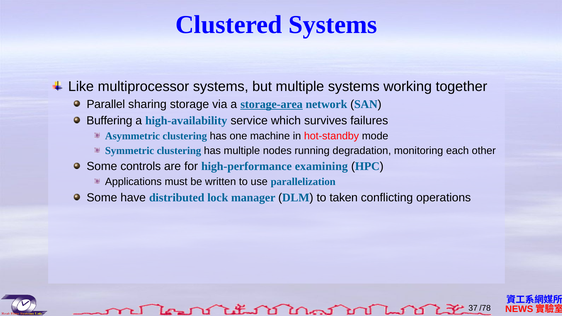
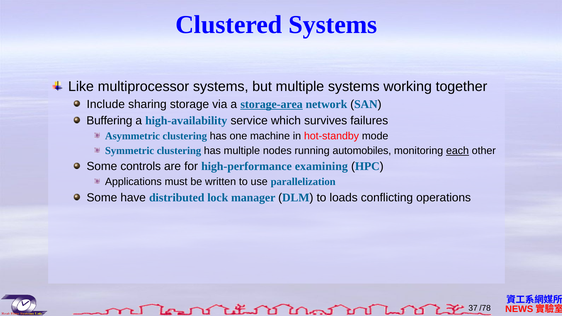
Parallel: Parallel -> Include
degradation: degradation -> automobiles
each underline: none -> present
taken: taken -> loads
